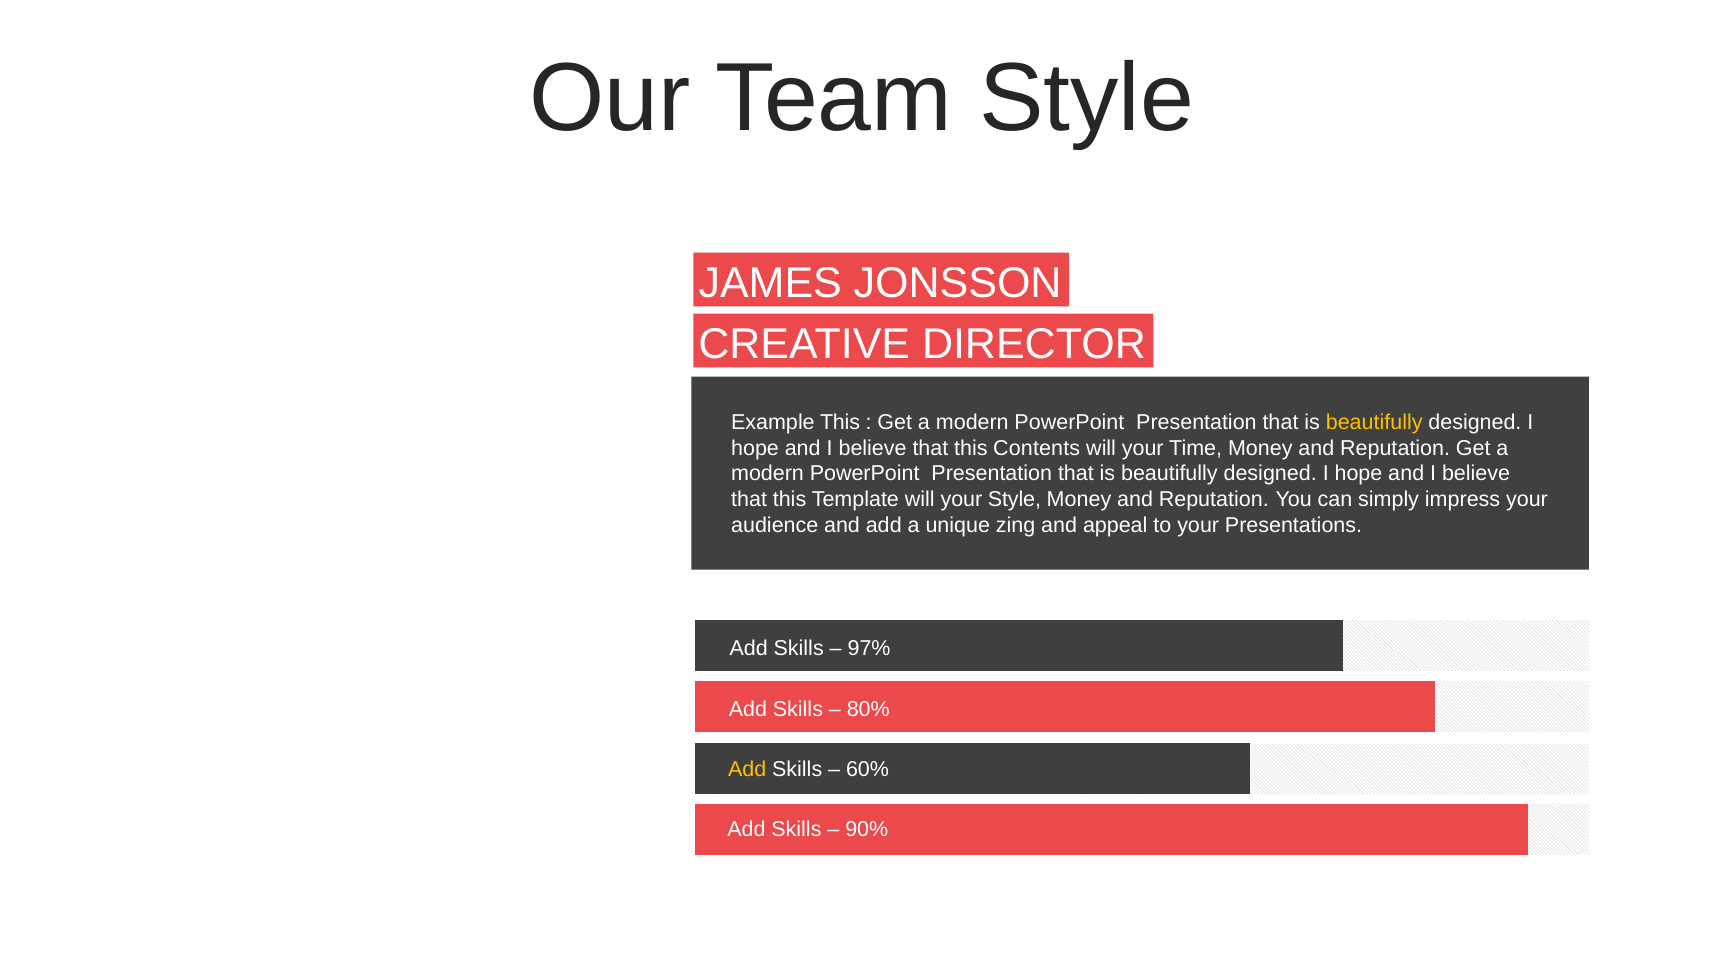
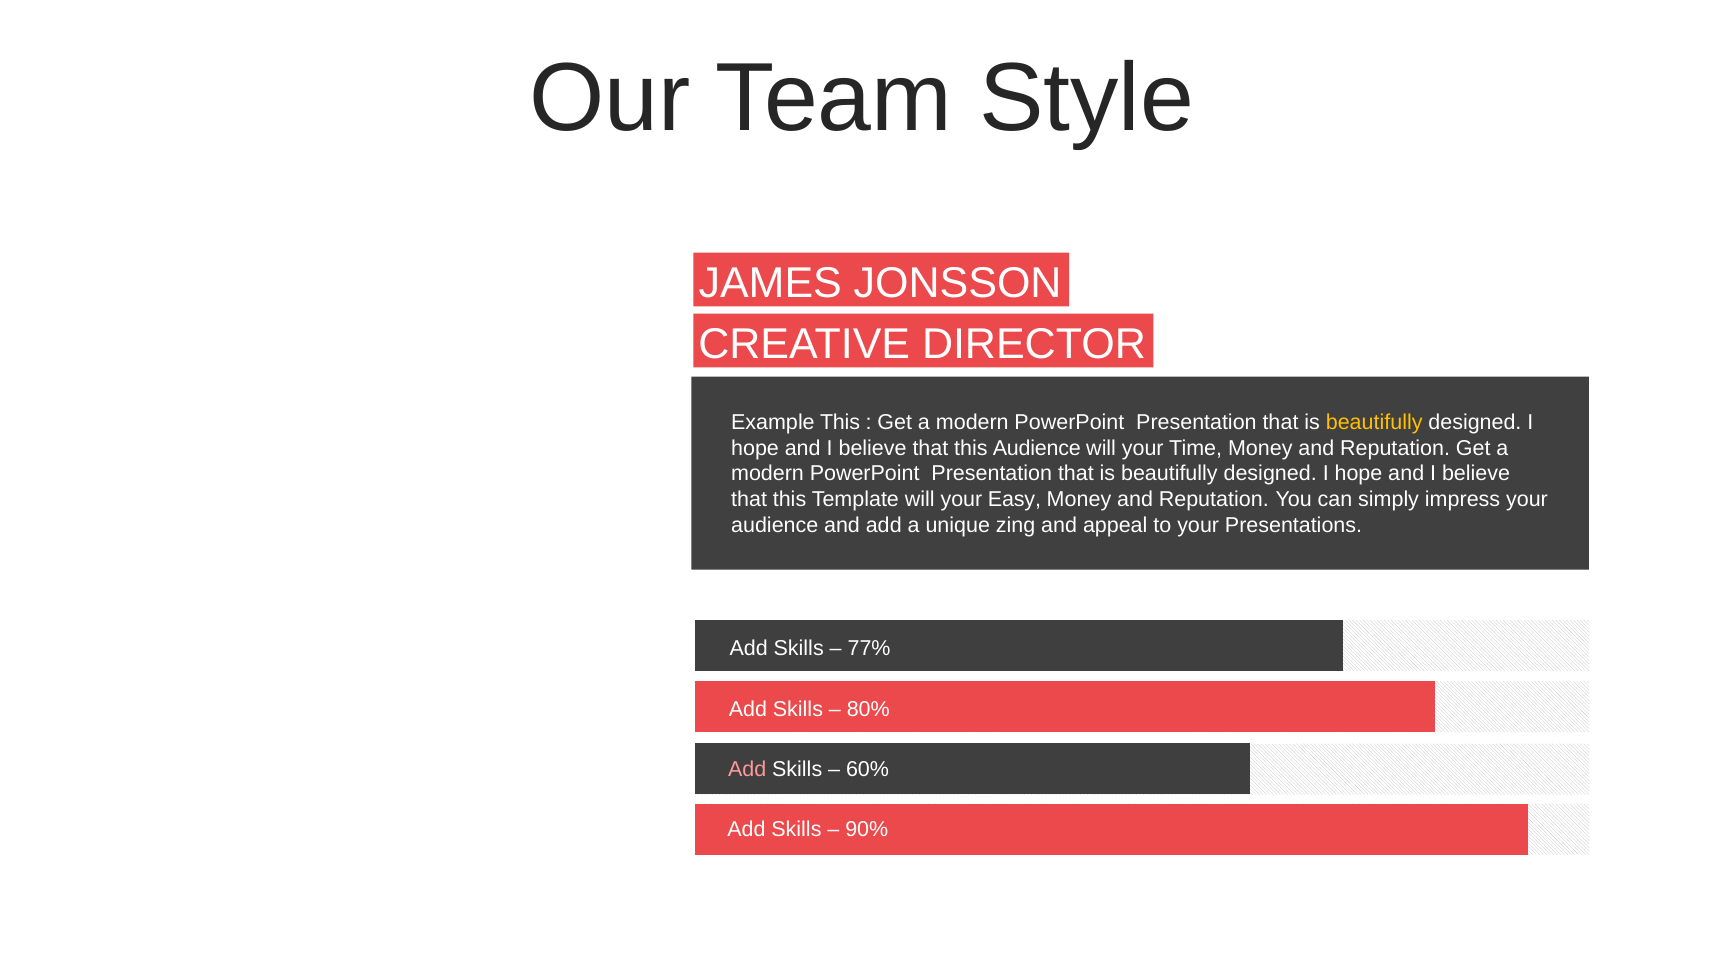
this Contents: Contents -> Audience
your Style: Style -> Easy
97%: 97% -> 77%
Add at (747, 769) colour: yellow -> pink
